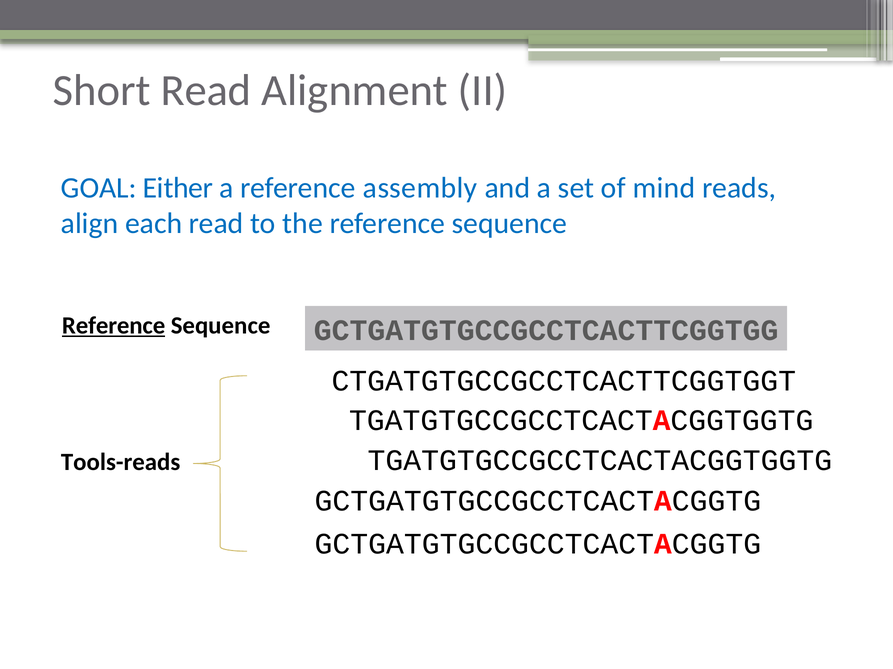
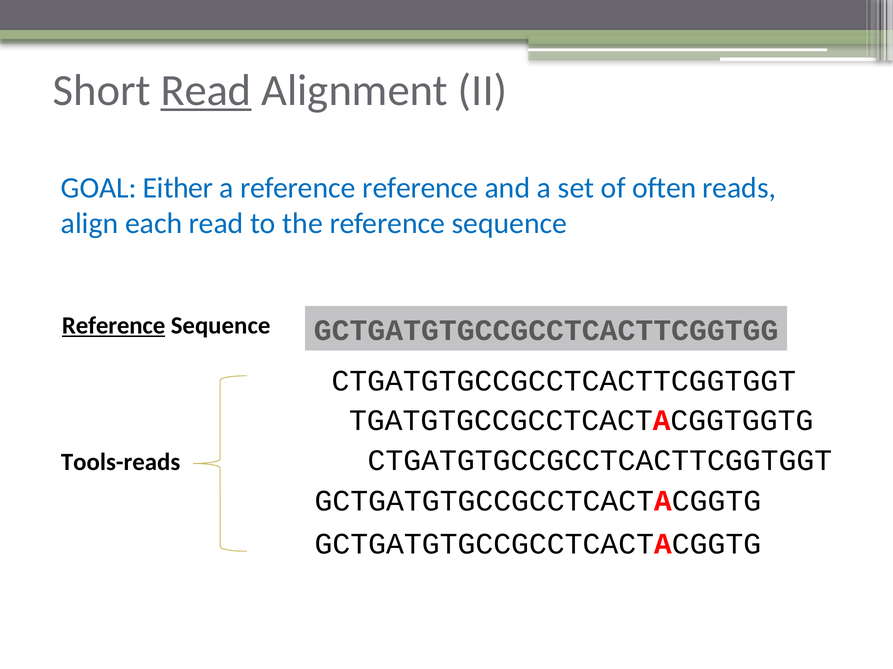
Read at (206, 91) underline: none -> present
reference assembly: assembly -> reference
mind: mind -> often
TGATGTGCCGCCTCACTACGGTGGTG at (600, 461): TGATGTGCCGCCTCACTACGGTGGTG -> CTGATGTGCCGCCTCACTTCGGTGGT
